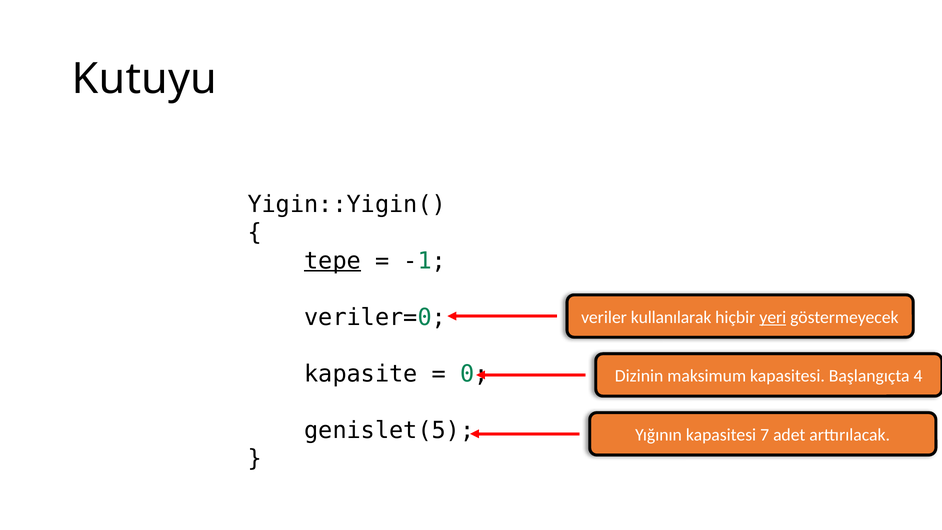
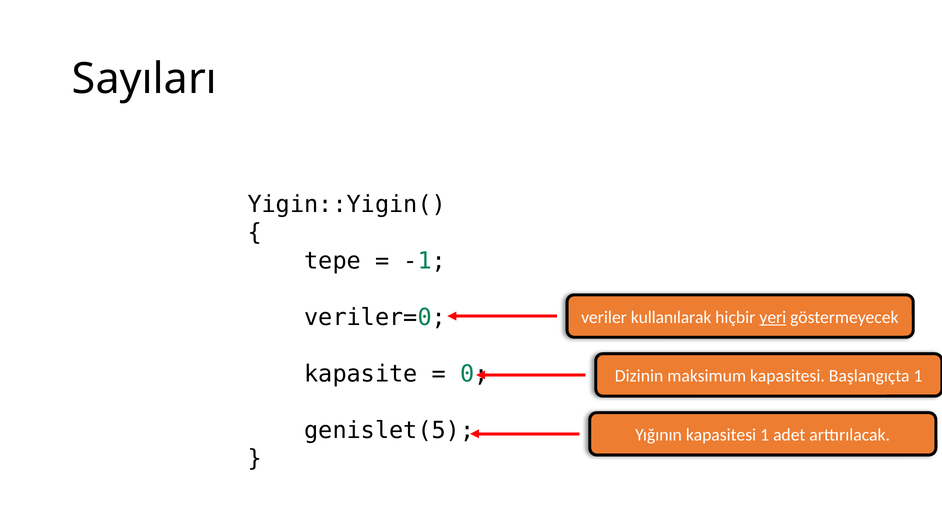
Kutuyu: Kutuyu -> Sayıları
tepe underline: present -> none
Başlangıçta 4: 4 -> 1
kapasitesi 7: 7 -> 1
